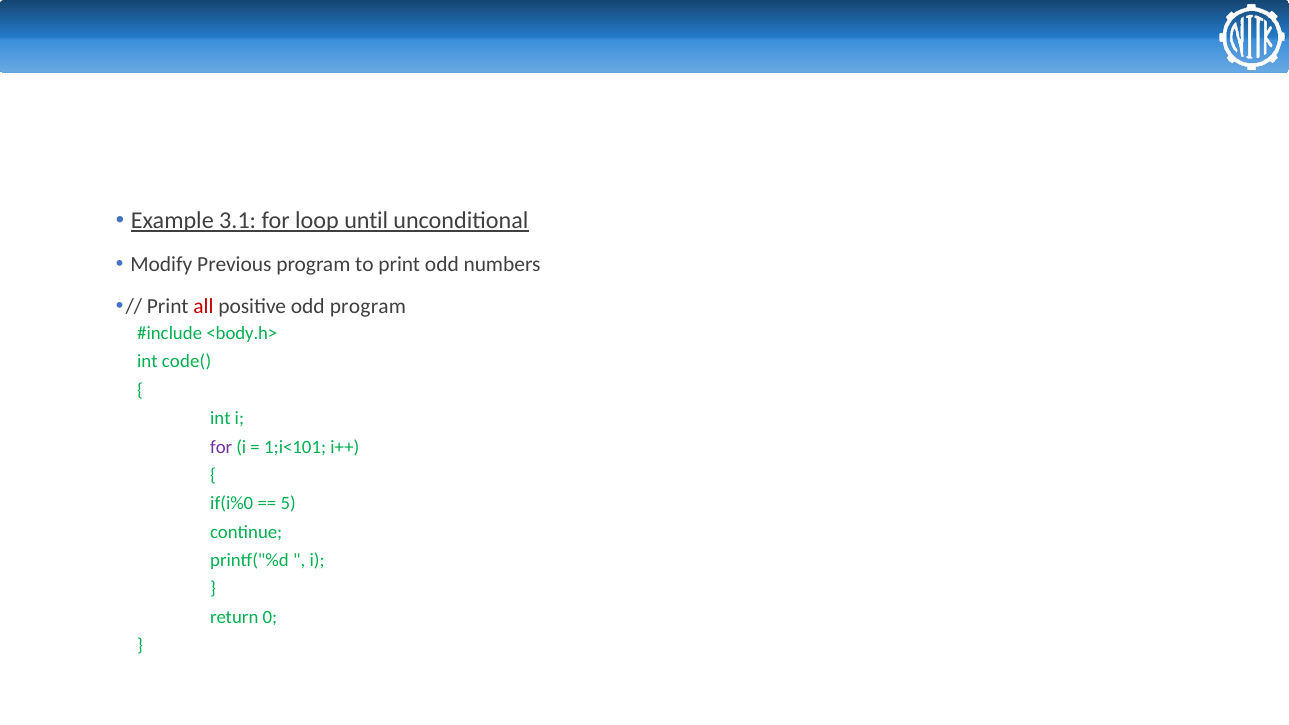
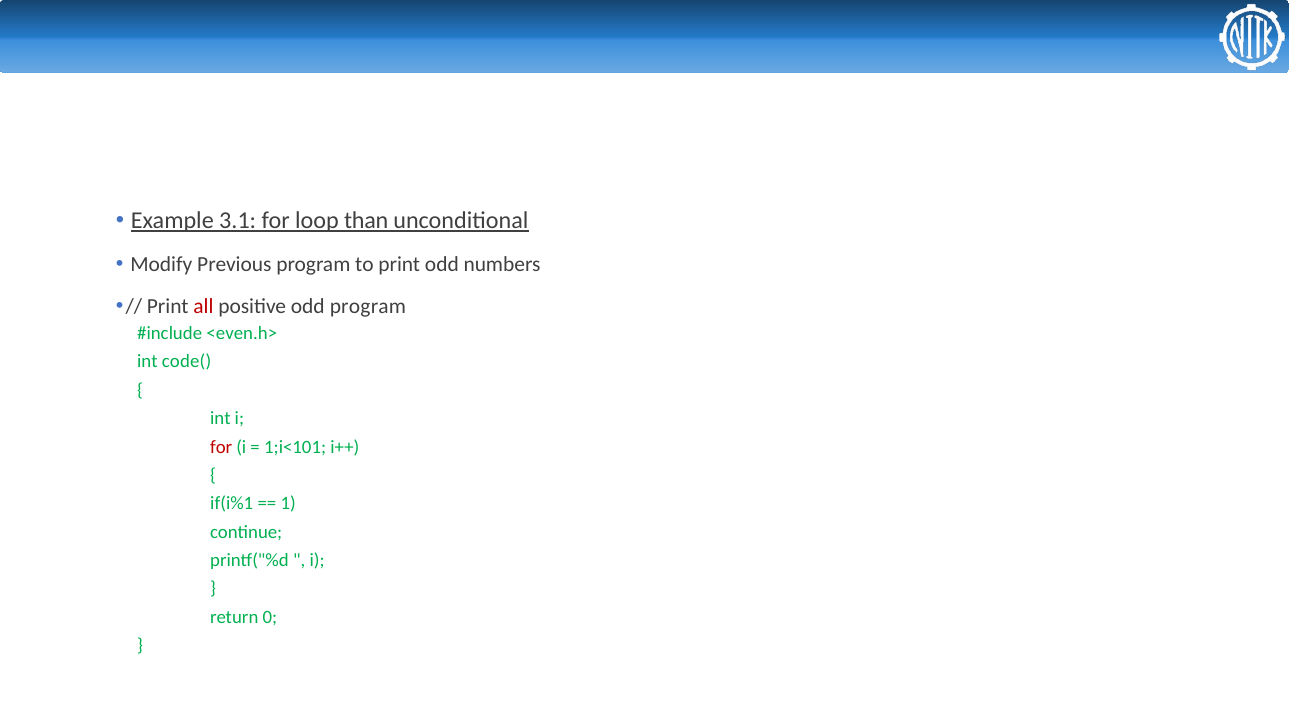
until: until -> than
<body.h>: <body.h> -> <even.h>
for at (221, 447) colour: purple -> red
if(i%0: if(i%0 -> if(i%1
5: 5 -> 1
